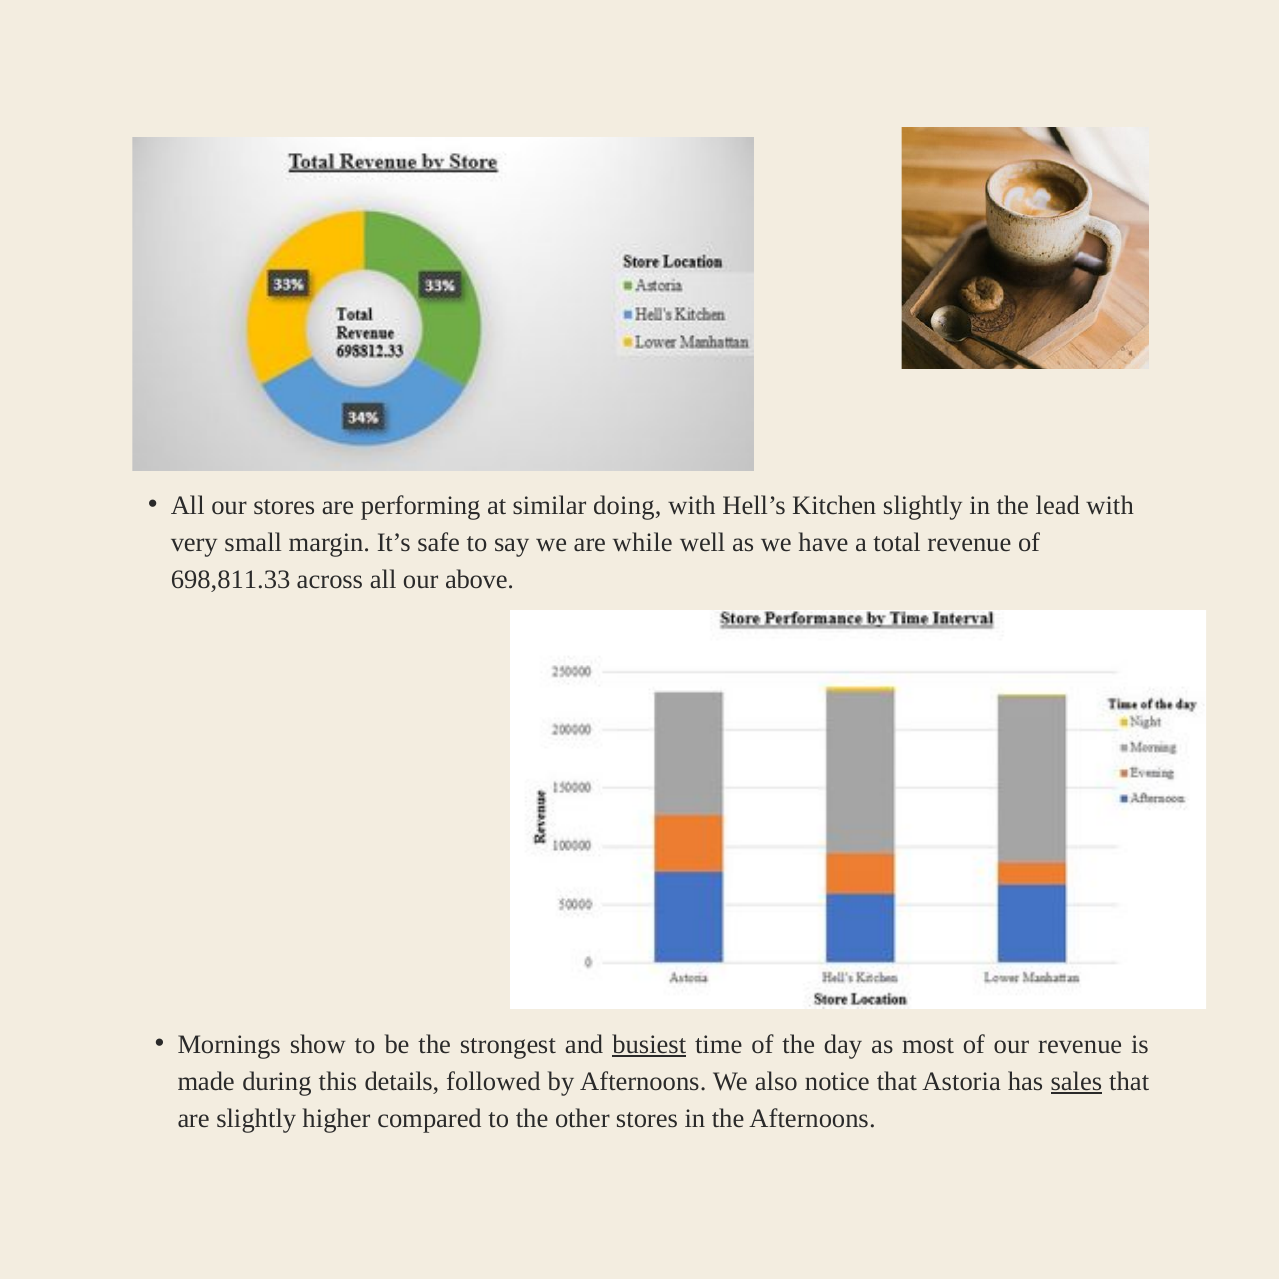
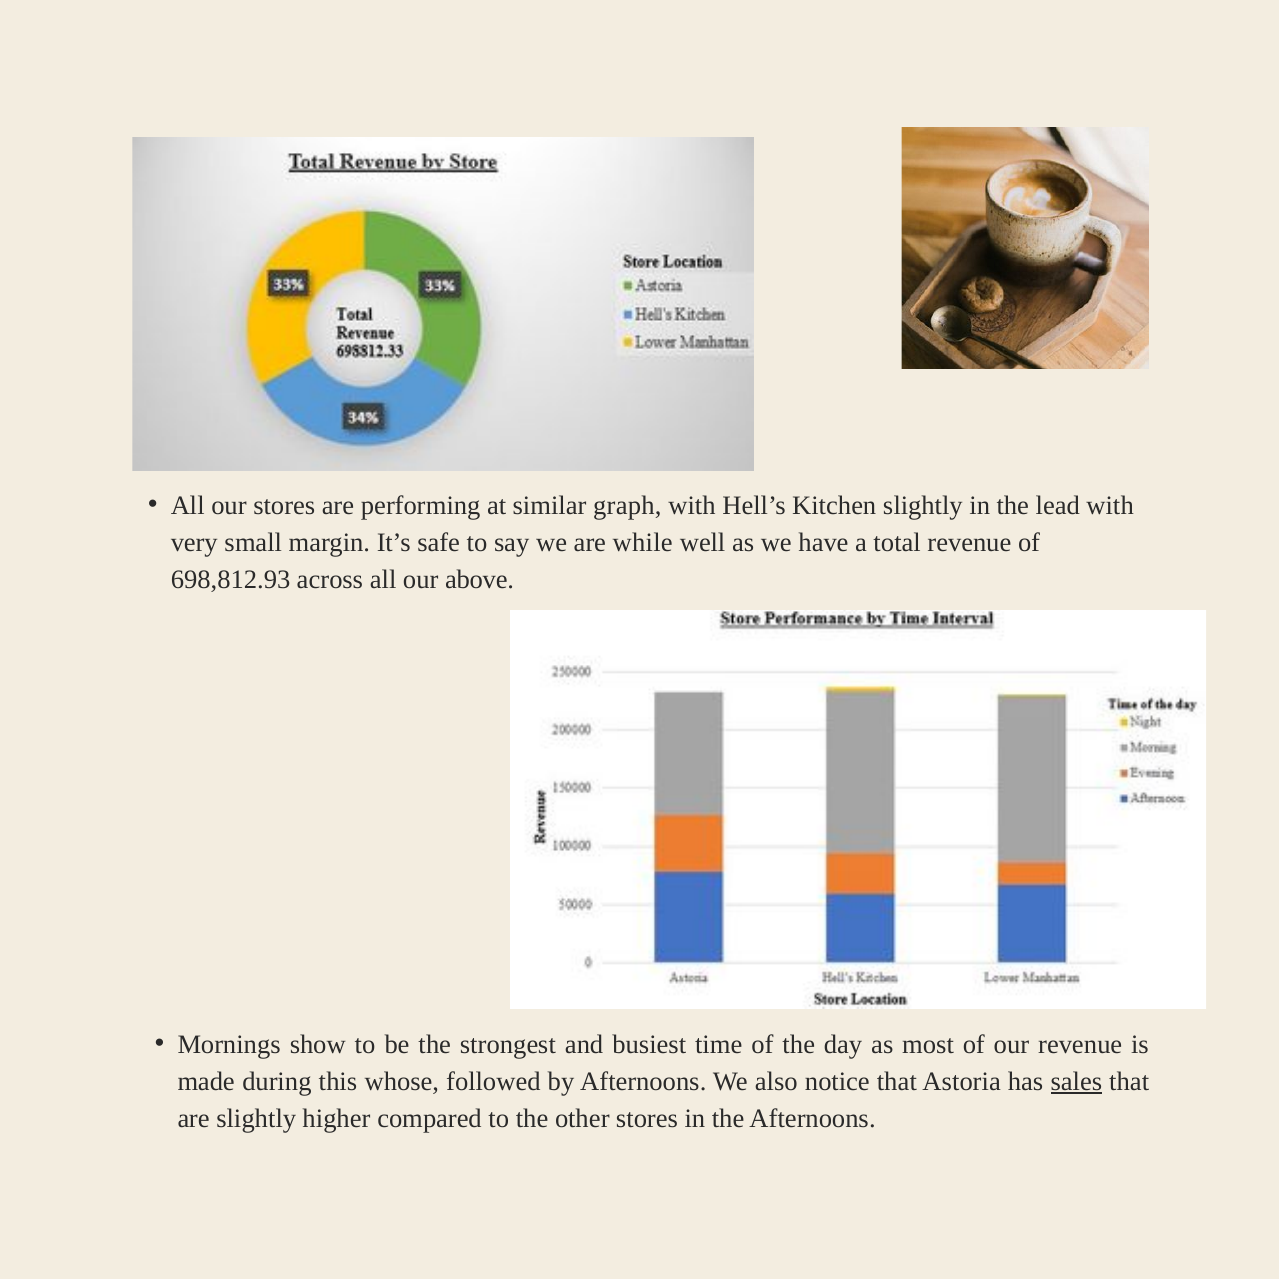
doing: doing -> graph
698,811.33: 698,811.33 -> 698,812.93
busiest underline: present -> none
details: details -> whose
